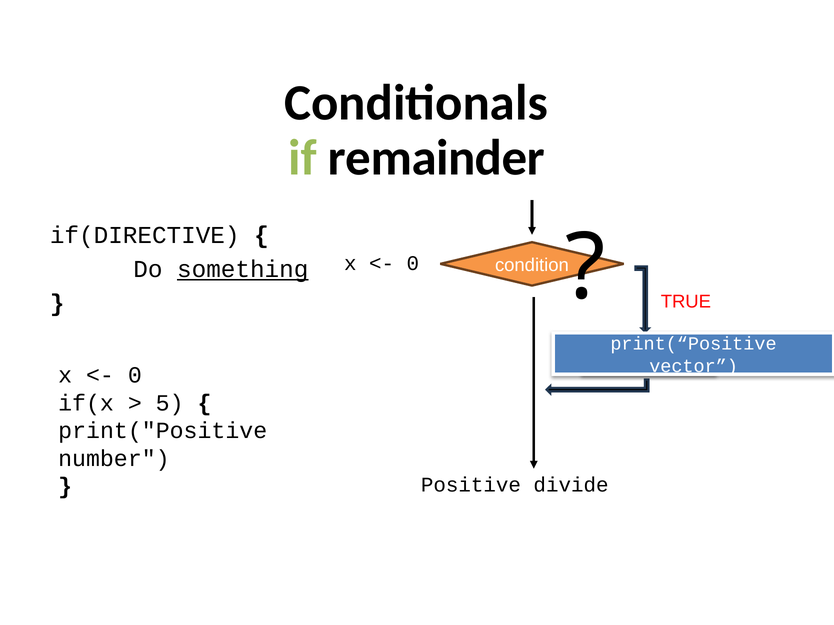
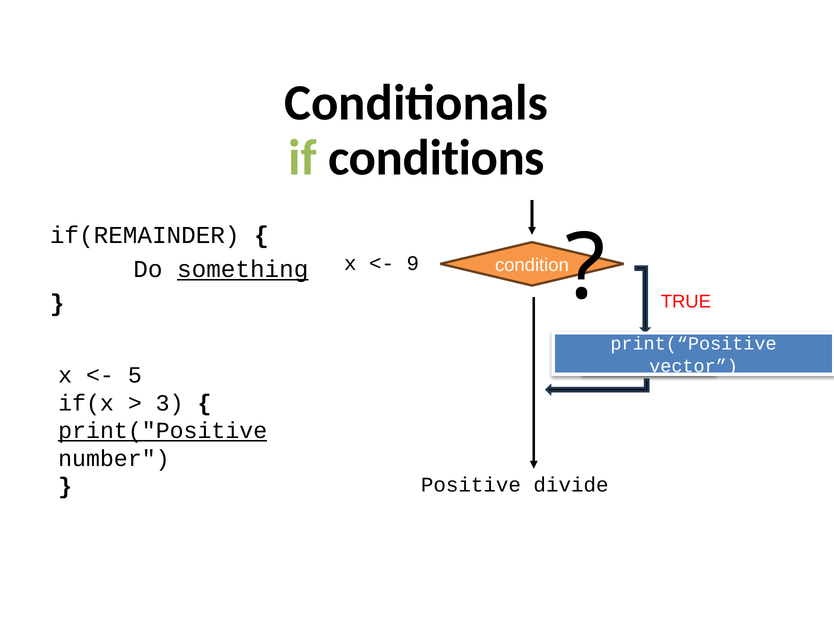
remainder: remainder -> conditions
if(DIRECTIVE: if(DIRECTIVE -> if(REMAINDER
0 at (413, 264): 0 -> 9
0 at (135, 375): 0 -> 5
5: 5 -> 3
print("Positive underline: none -> present
